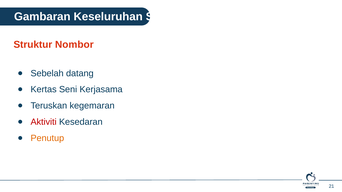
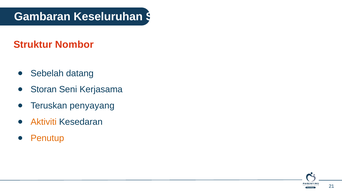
Kertas: Kertas -> Storan
kegemaran: kegemaran -> penyayang
Aktiviti colour: red -> orange
